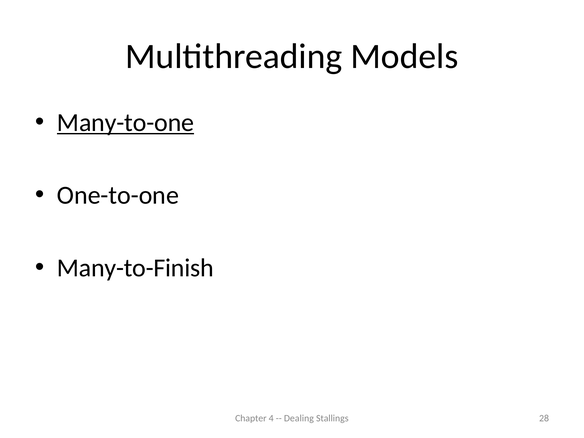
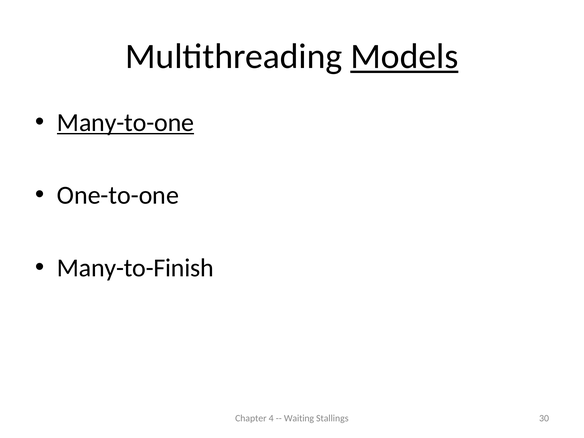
Models underline: none -> present
Dealing: Dealing -> Waiting
28: 28 -> 30
